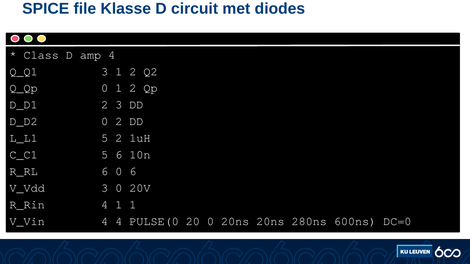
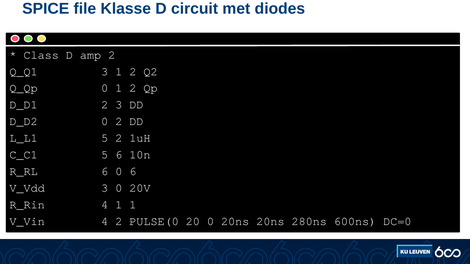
amp 4: 4 -> 2
4 4: 4 -> 2
